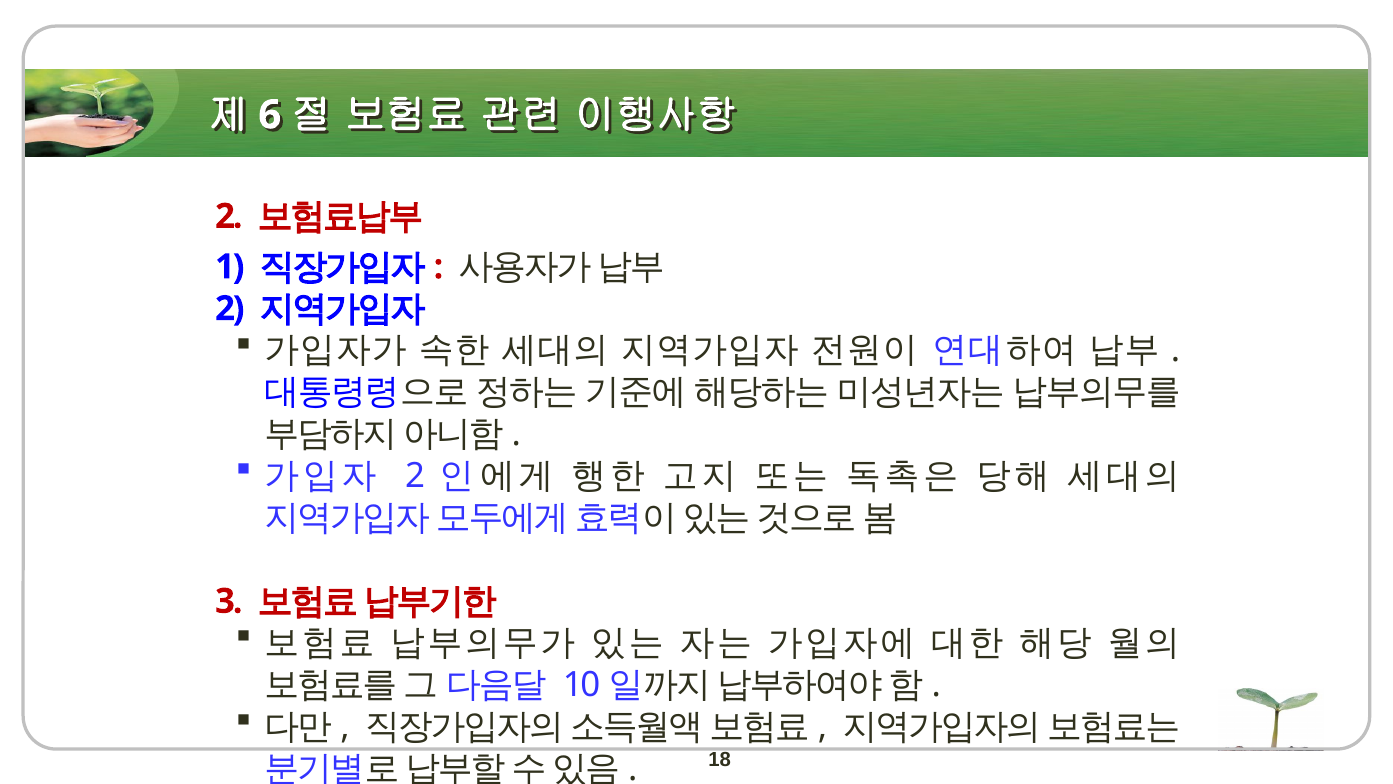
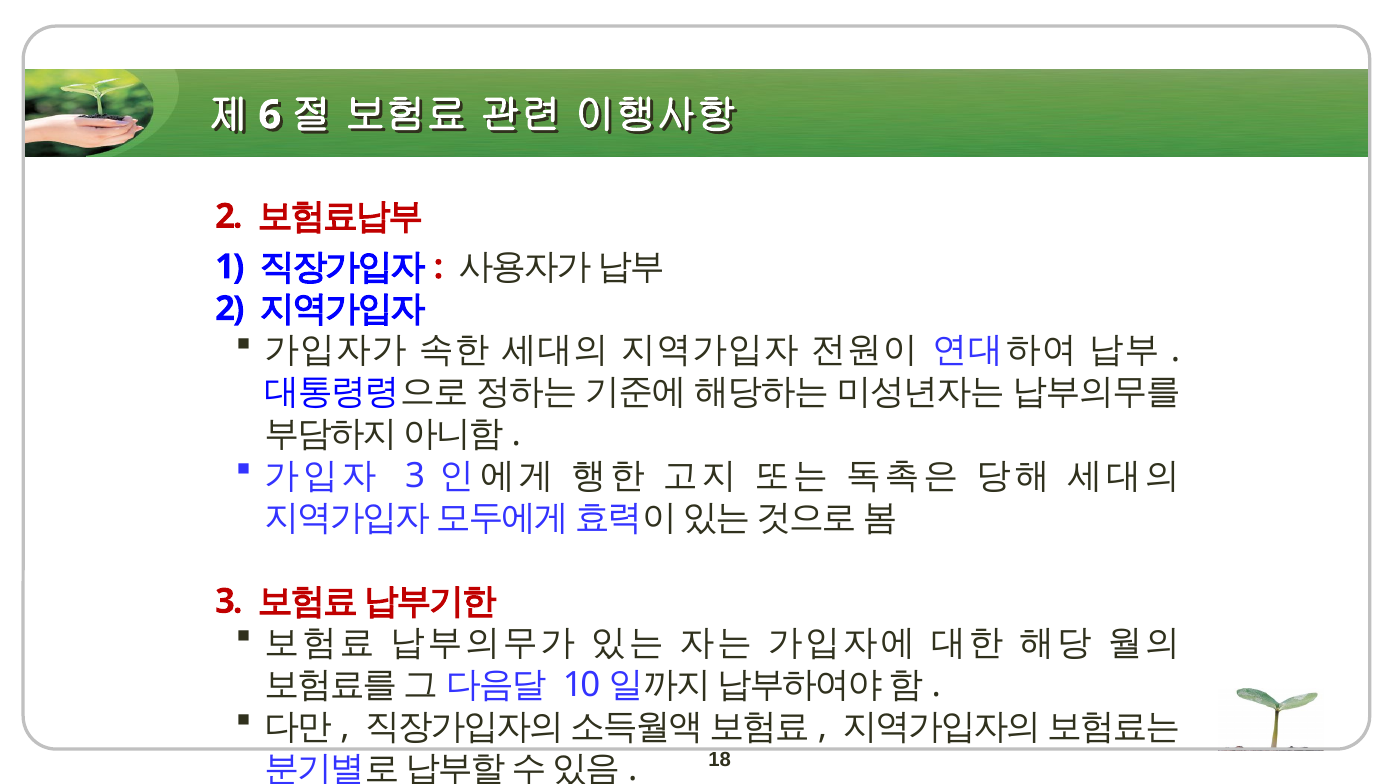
2 at (415, 476): 2 -> 3
